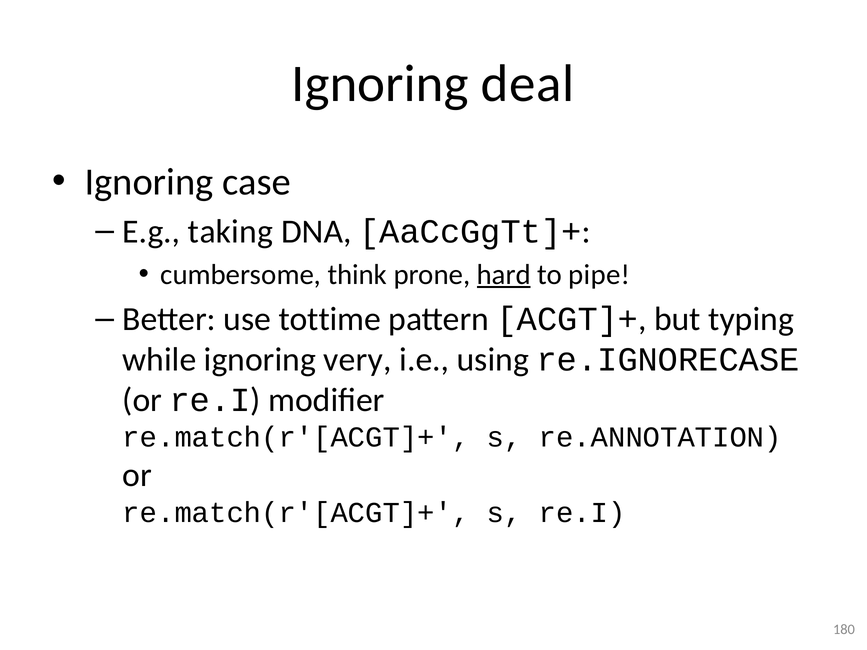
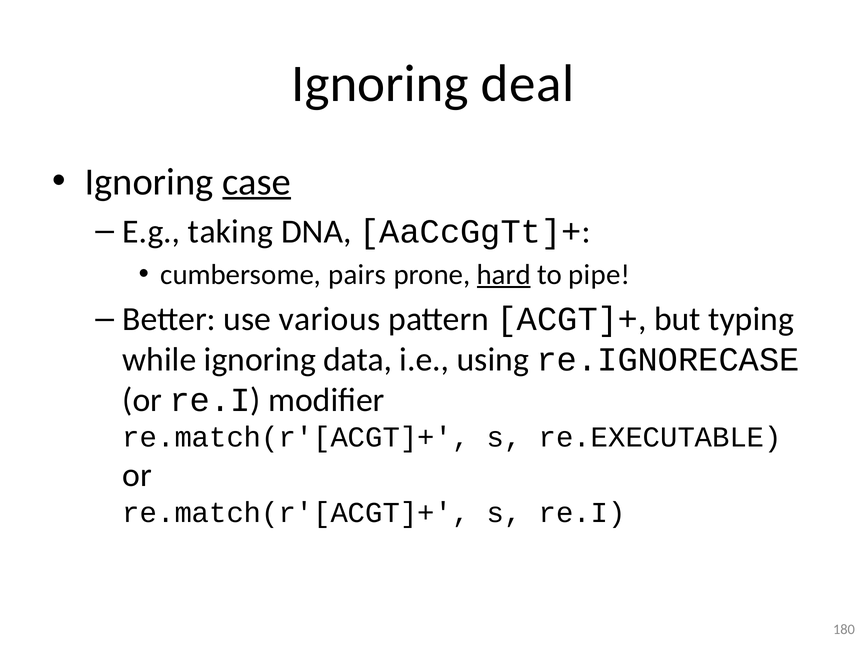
case underline: none -> present
think: think -> pairs
tottime: tottime -> various
very: very -> data
re.ANNOTATION: re.ANNOTATION -> re.EXECUTABLE
